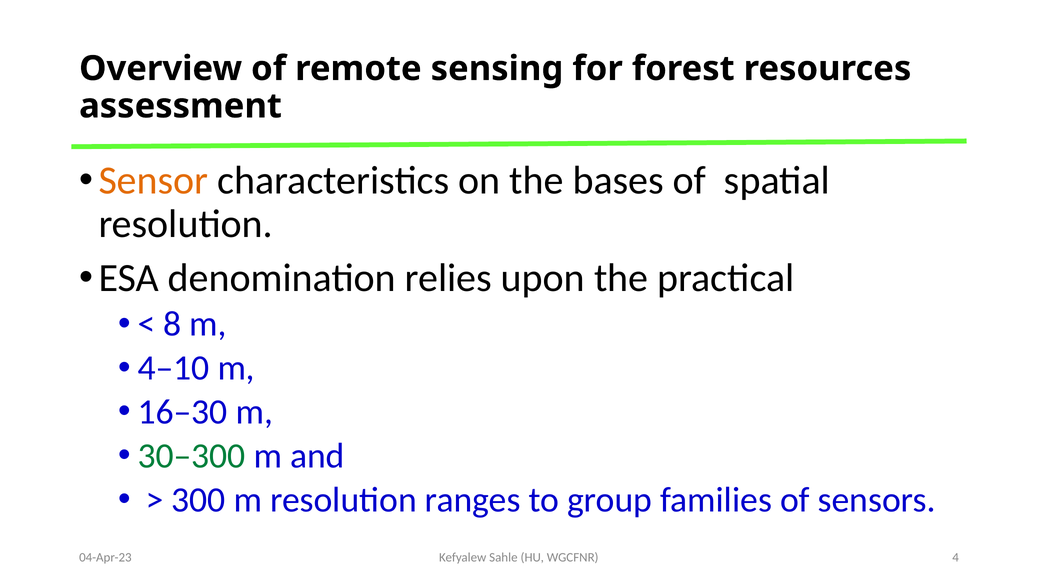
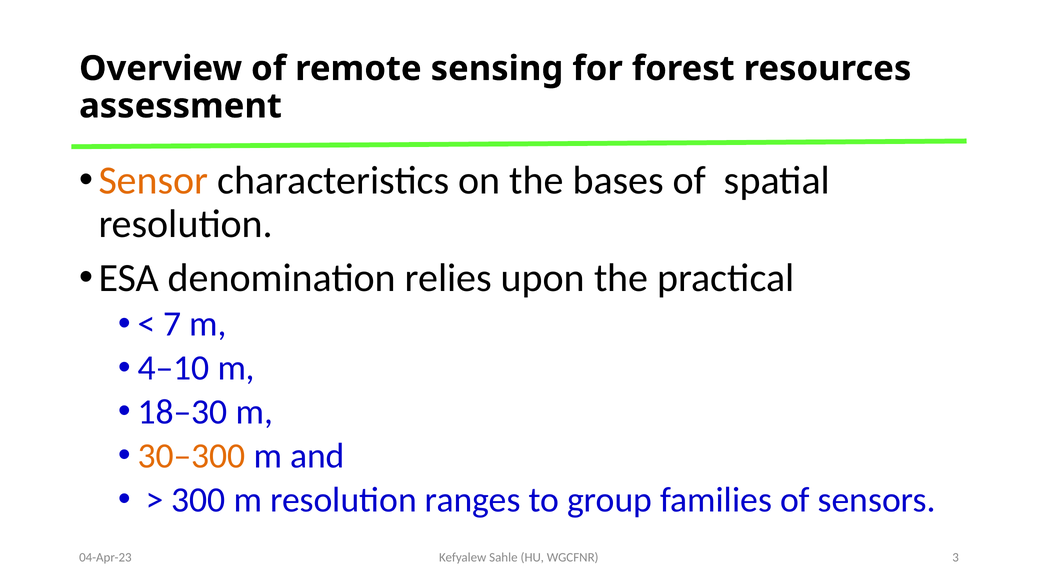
8: 8 -> 7
16–30: 16–30 -> 18–30
30–300 colour: green -> orange
4: 4 -> 3
